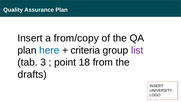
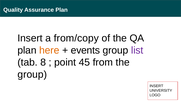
here colour: blue -> orange
criteria: criteria -> events
3: 3 -> 8
18: 18 -> 45
drafts at (32, 74): drafts -> group
